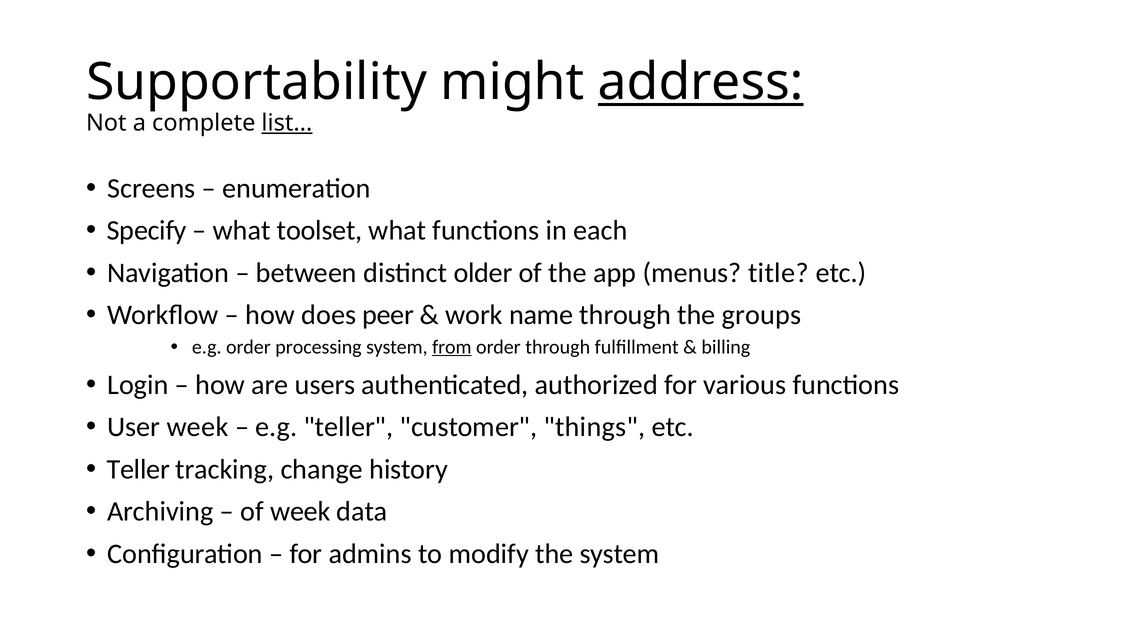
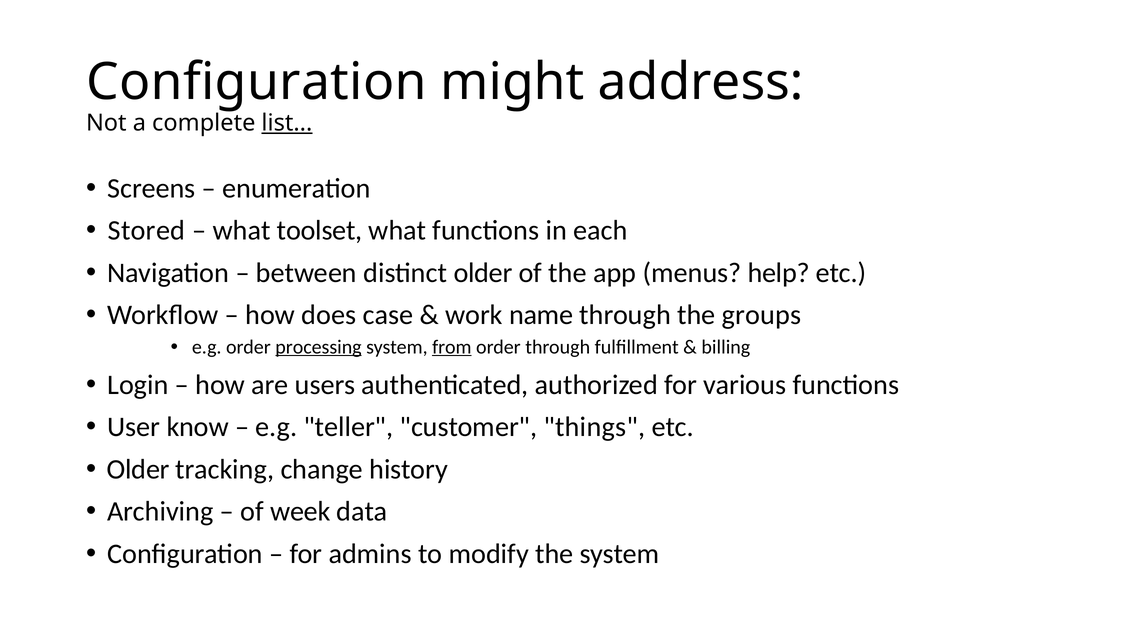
Supportability at (257, 82): Supportability -> Configuration
address underline: present -> none
Specify: Specify -> Stored
title: title -> help
peer: peer -> case
processing underline: none -> present
User week: week -> know
Teller at (138, 469): Teller -> Older
